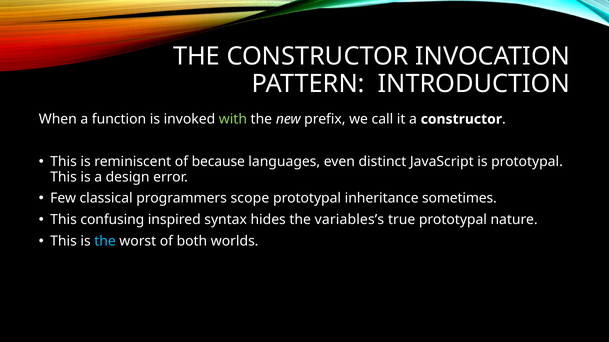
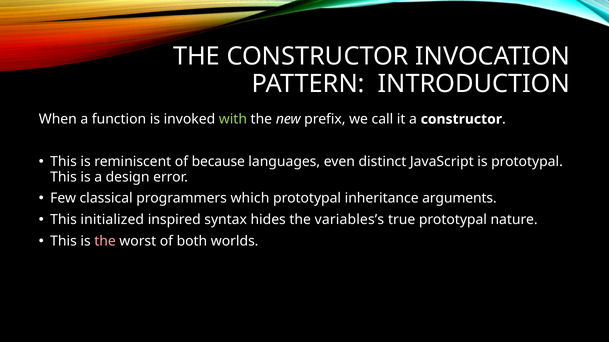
scope: scope -> which
sometimes: sometimes -> arguments
confusing: confusing -> initialized
the at (105, 241) colour: light blue -> pink
